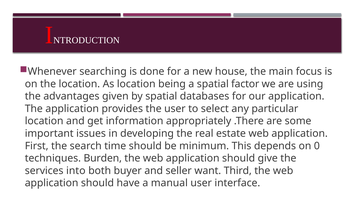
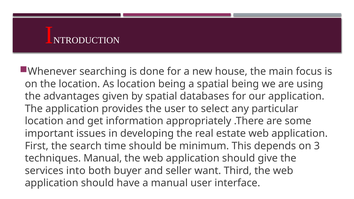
spatial factor: factor -> being
0: 0 -> 3
techniques Burden: Burden -> Manual
